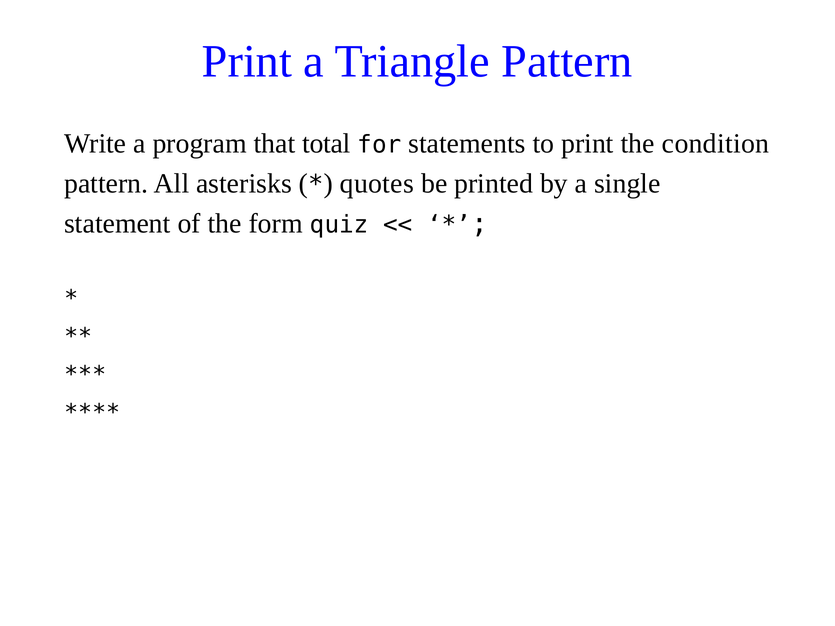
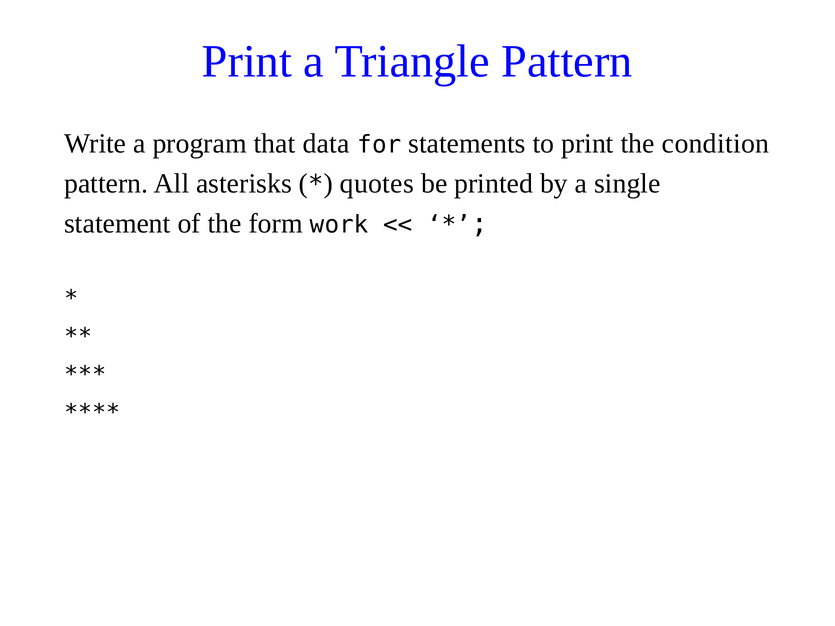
total: total -> data
quiz: quiz -> work
